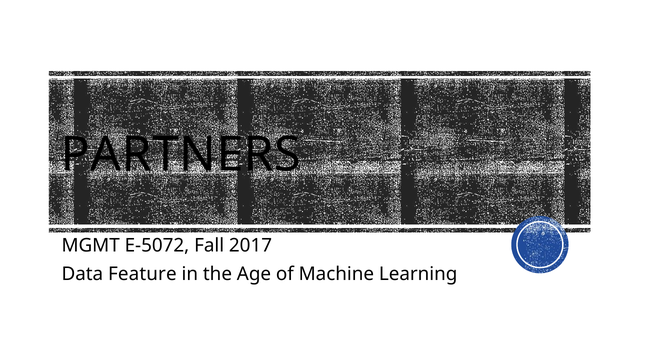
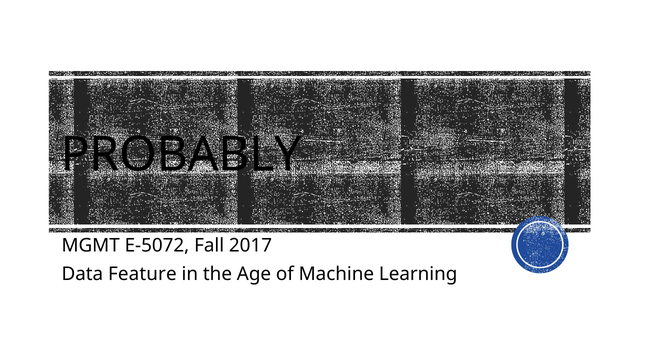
PARTNERS: PARTNERS -> PROBABLY
